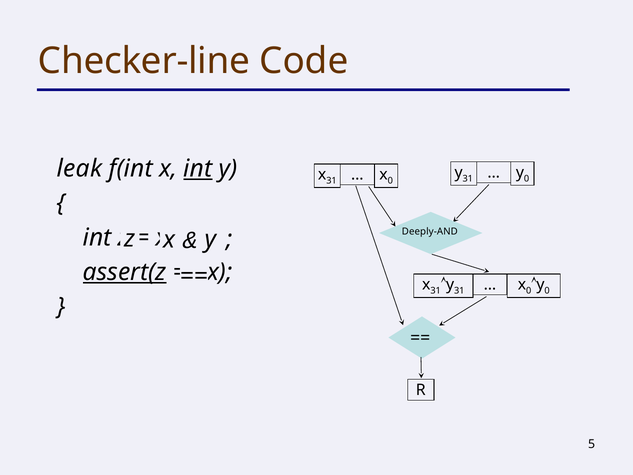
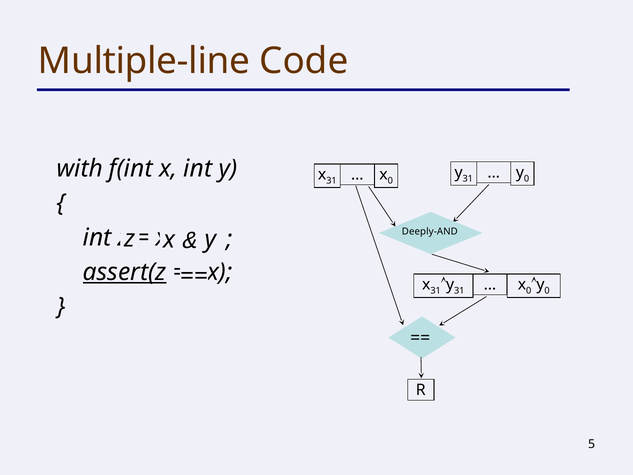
Checker-line: Checker-line -> Multiple-line
leak: leak -> with
int at (198, 168) underline: present -> none
